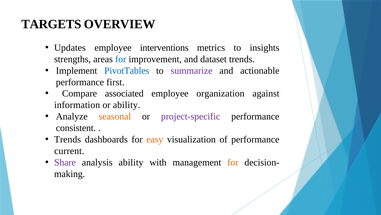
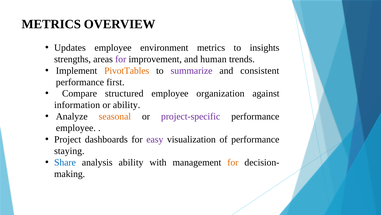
TARGETS at (51, 24): TARGETS -> METRICS
interventions: interventions -> environment
for at (121, 59) colour: blue -> purple
dataset: dataset -> human
PivotTables colour: blue -> orange
actionable: actionable -> consistent
associated: associated -> structured
consistent at (76, 128): consistent -> employee
Trends at (68, 139): Trends -> Project
easy colour: orange -> purple
current: current -> staying
Share colour: purple -> blue
